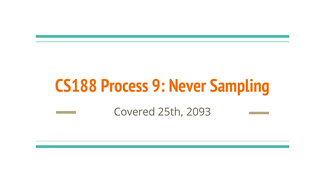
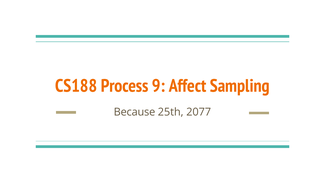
Never: Never -> Affect
Covered: Covered -> Because
2093: 2093 -> 2077
